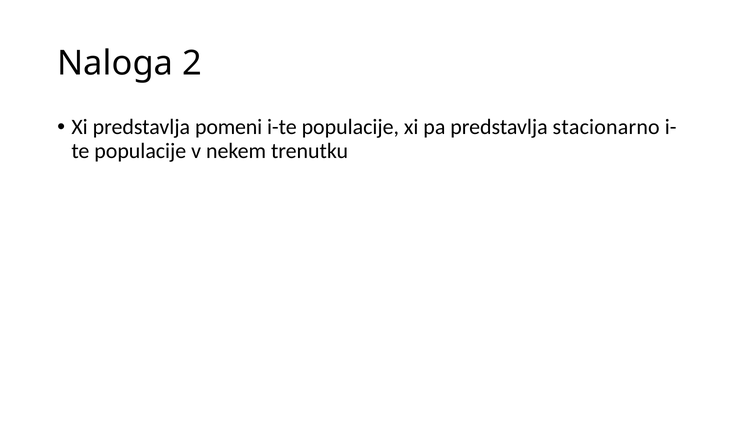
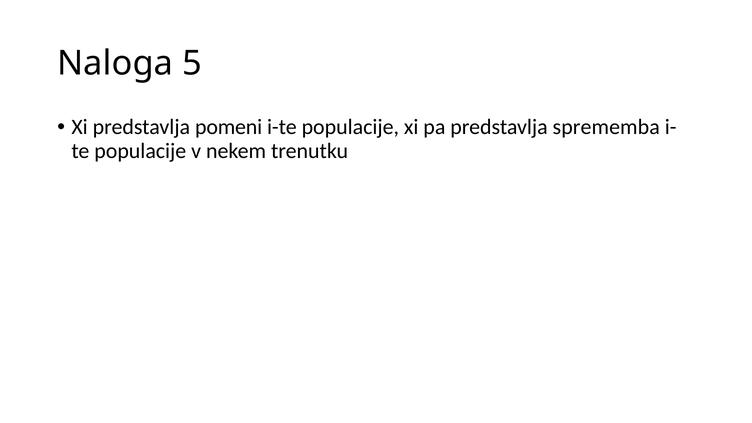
2: 2 -> 5
stacionarno: stacionarno -> sprememba
